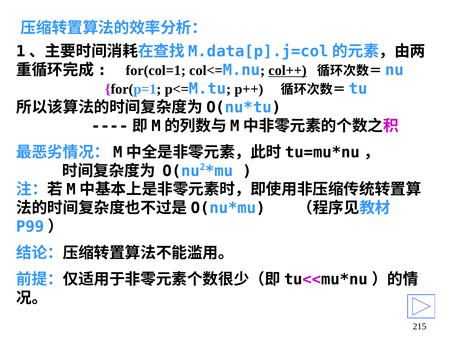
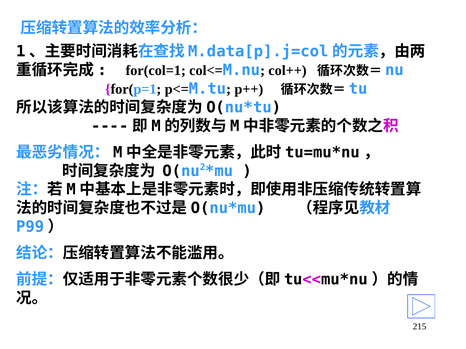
col++ underline: present -> none
